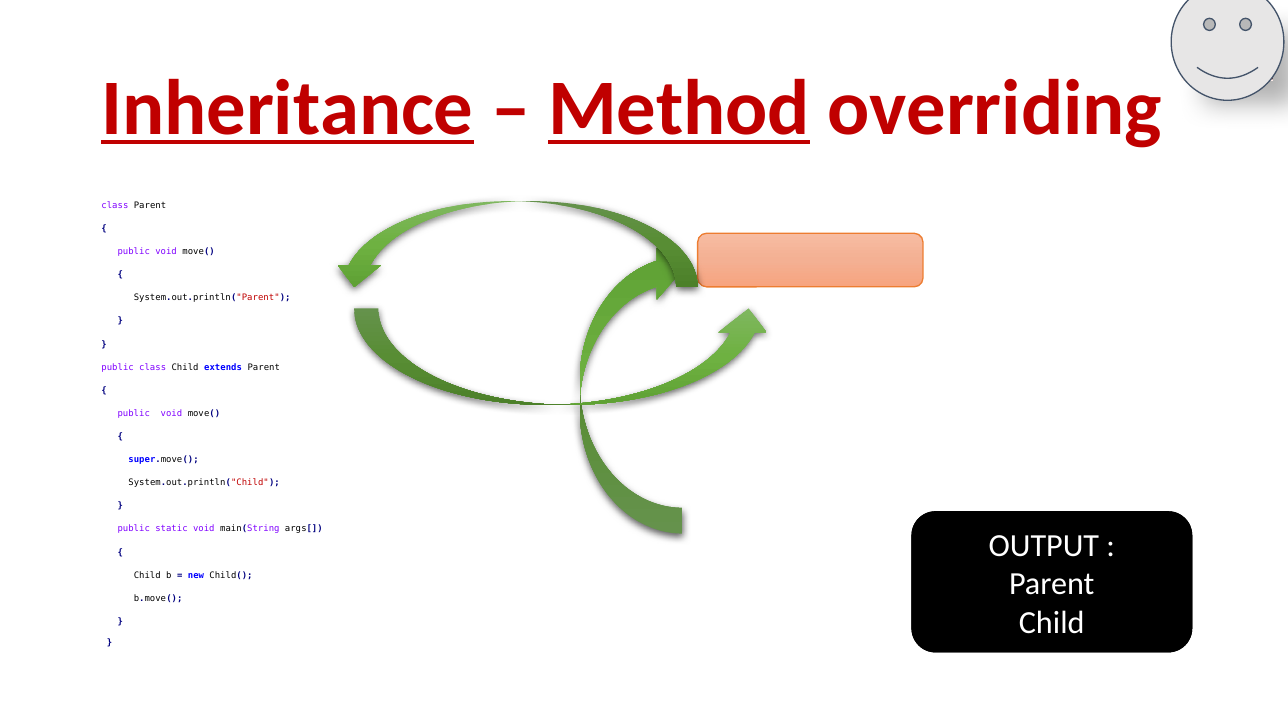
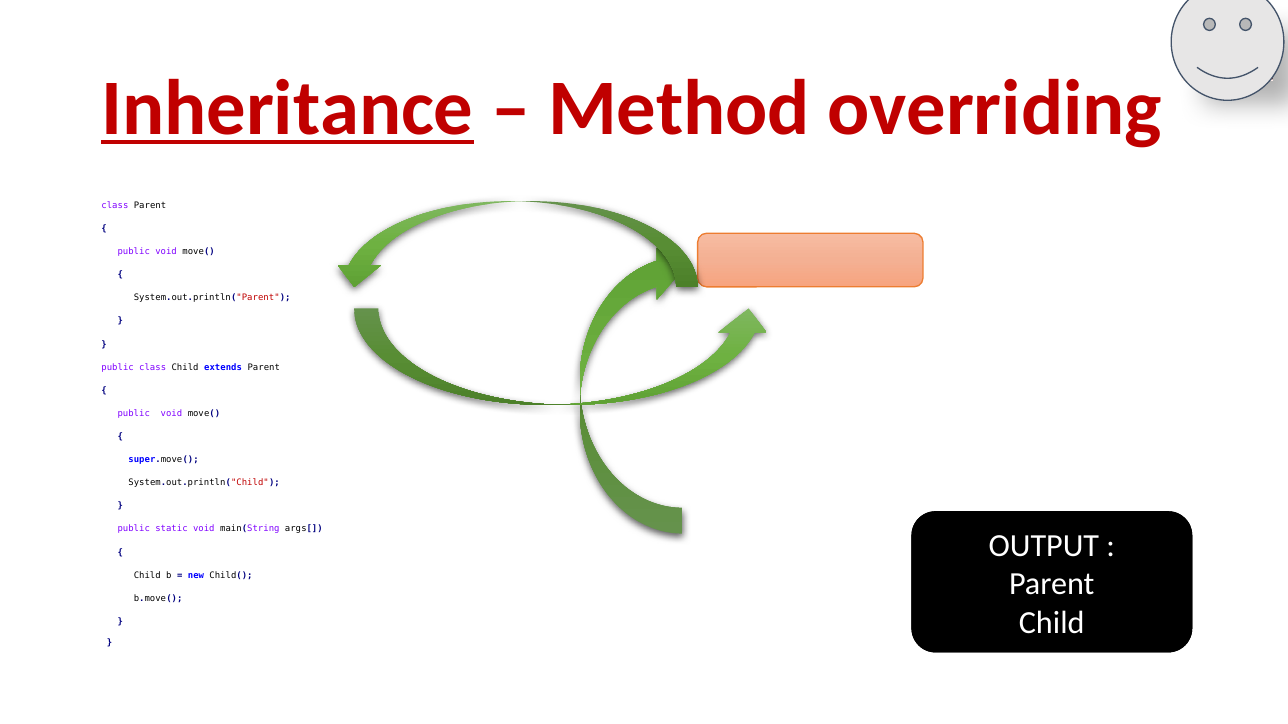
Method underline: present -> none
